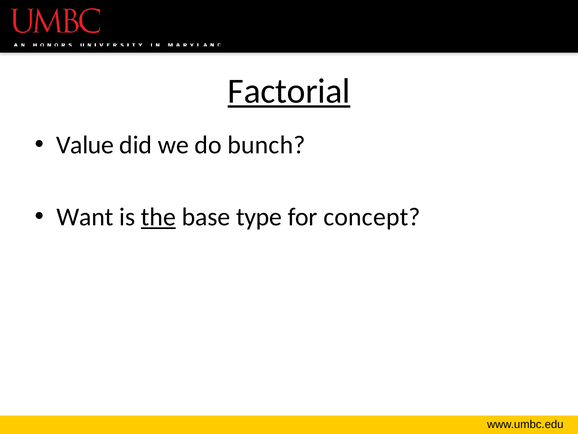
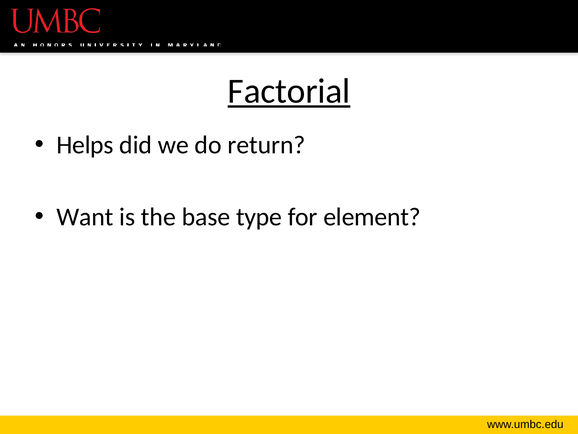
Value: Value -> Helps
bunch: bunch -> return
the underline: present -> none
concept: concept -> element
